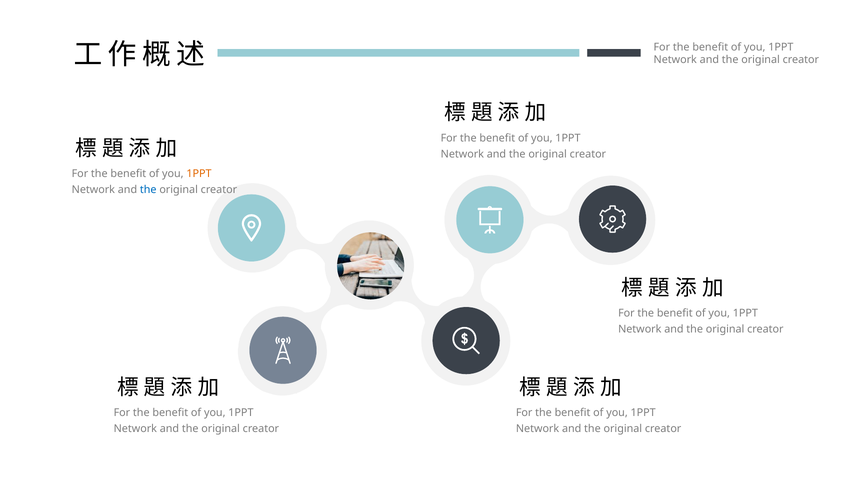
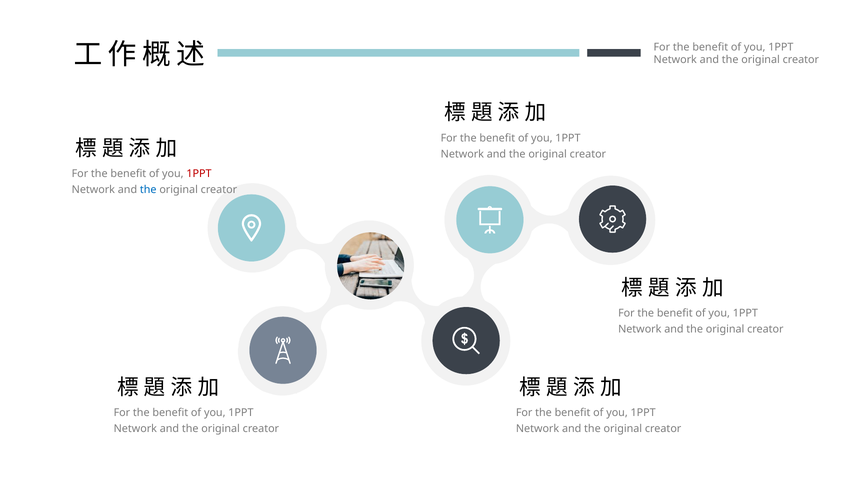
1PPT at (199, 174) colour: orange -> red
